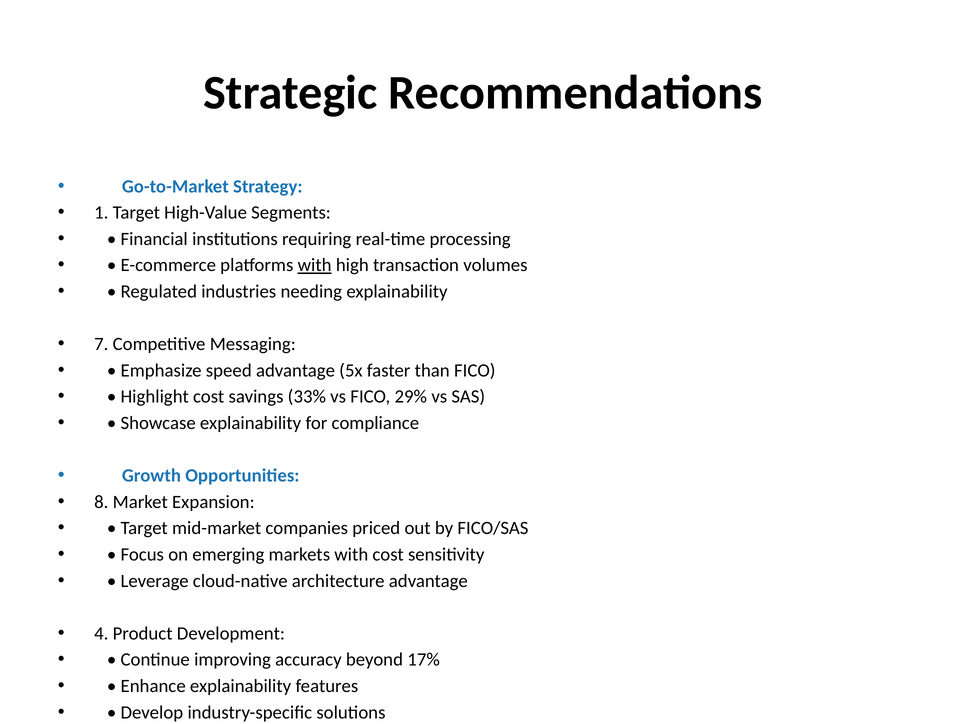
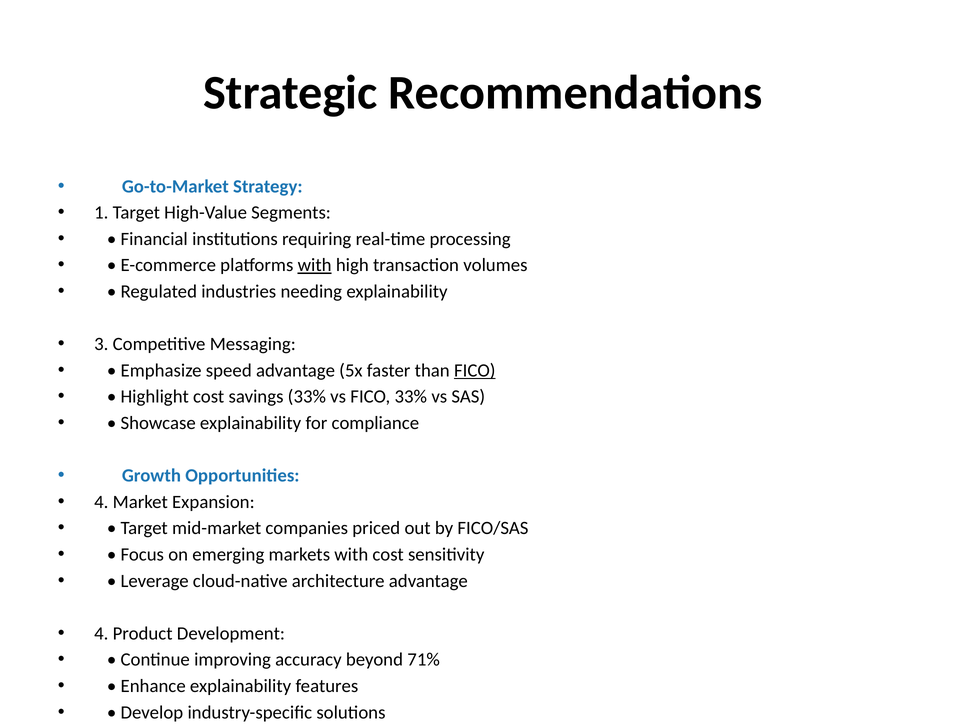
7: 7 -> 3
FICO at (475, 371) underline: none -> present
FICO 29%: 29% -> 33%
8 at (101, 502): 8 -> 4
17%: 17% -> 71%
